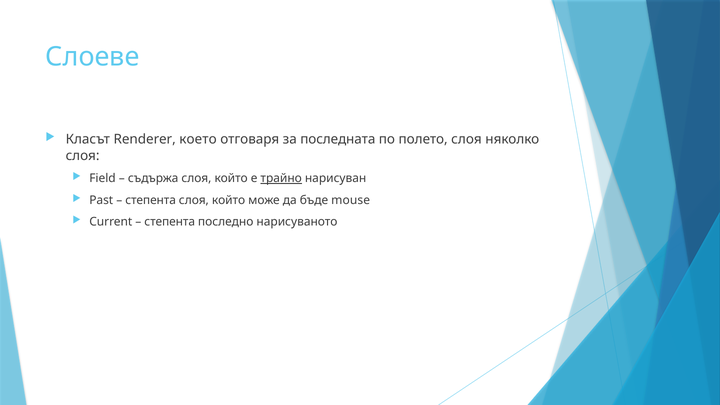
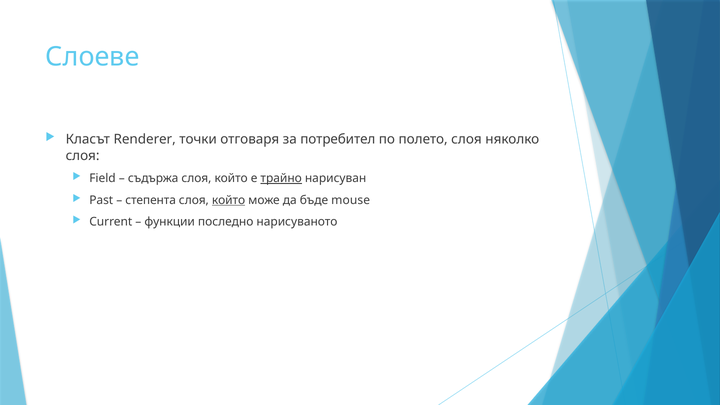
което: което -> точки
последната: последната -> потребител
който at (229, 200) underline: none -> present
степента at (170, 222): степента -> функции
